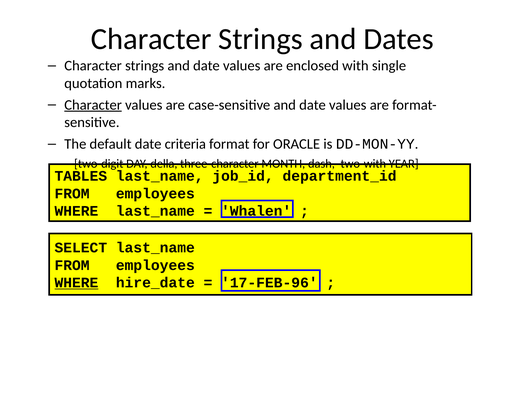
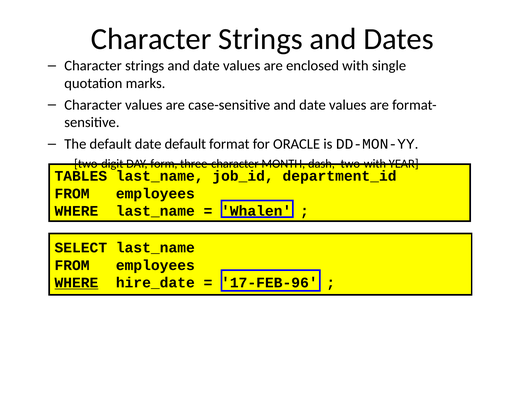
Character at (93, 105) underline: present -> none
date criteria: criteria -> default
della: della -> form
